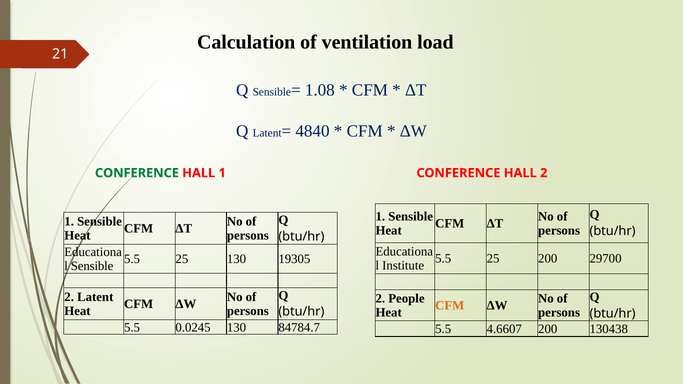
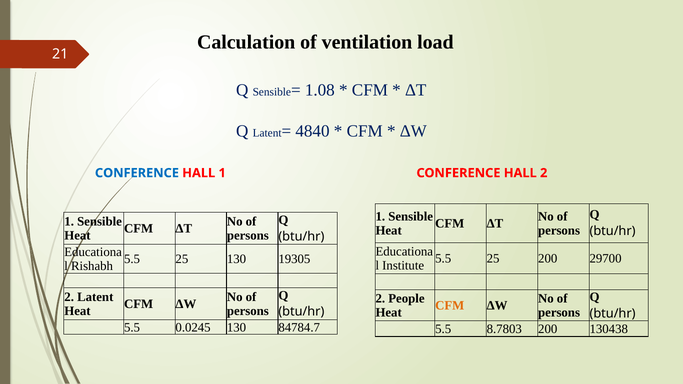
CONFERENCE at (137, 173) colour: green -> blue
Sensible at (92, 266): Sensible -> Rishabh
4.6607: 4.6607 -> 8.7803
